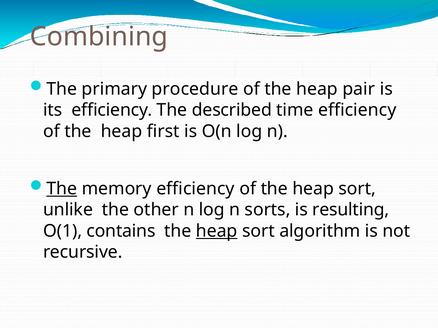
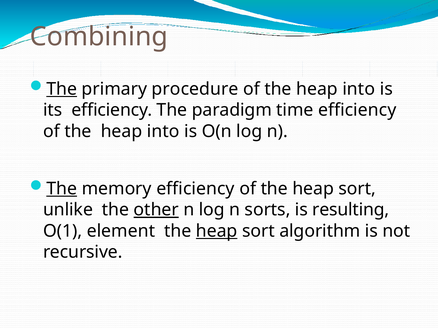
The at (62, 89) underline: none -> present
pair at (359, 89): pair -> into
described: described -> paradigm
first at (163, 131): first -> into
other underline: none -> present
contains: contains -> element
